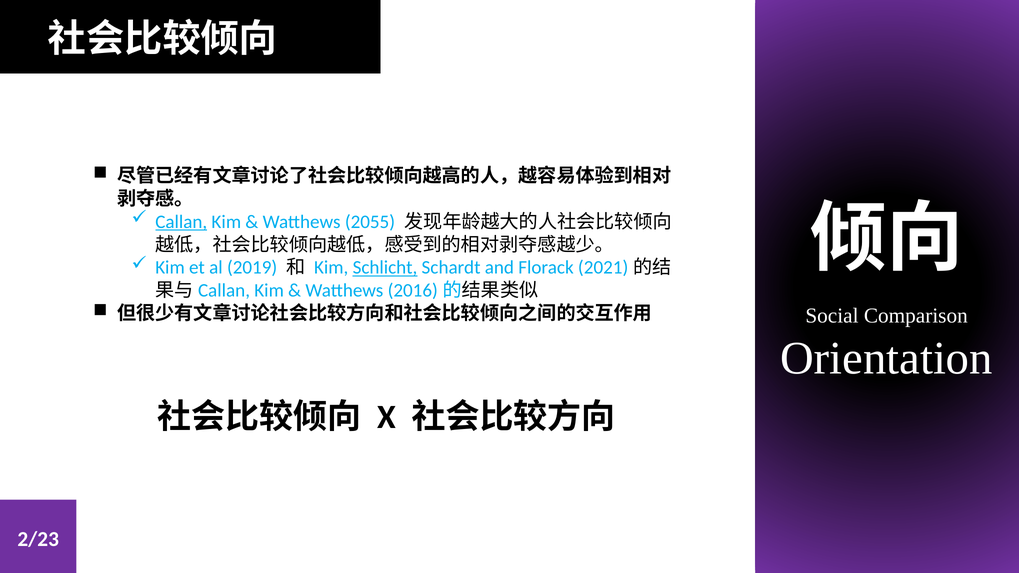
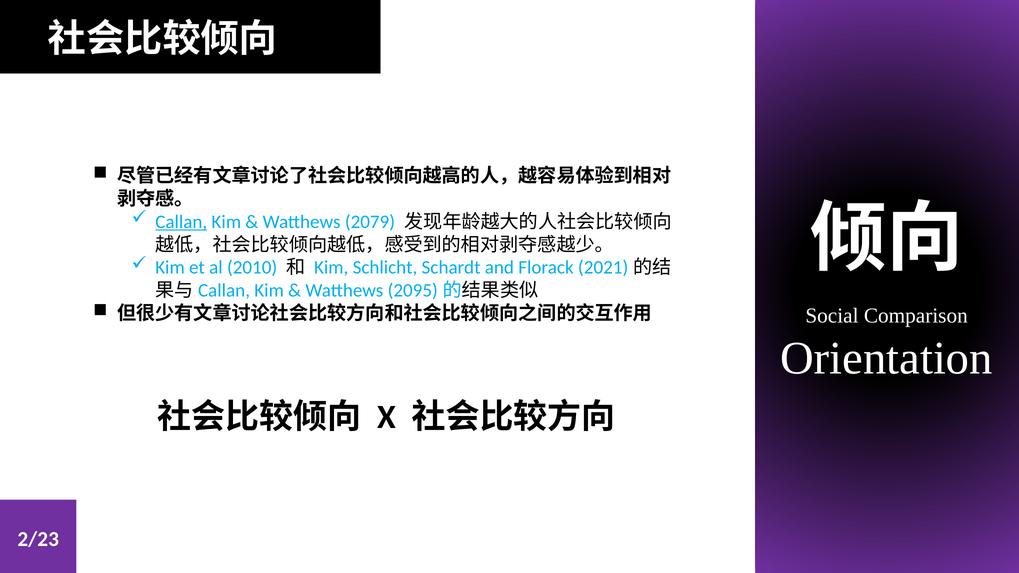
2055: 2055 -> 2079
2019: 2019 -> 2010
Schlicht underline: present -> none
2016: 2016 -> 2095
